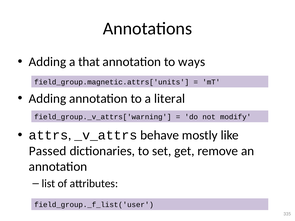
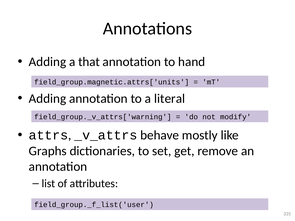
ways: ways -> hand
Passed: Passed -> Graphs
